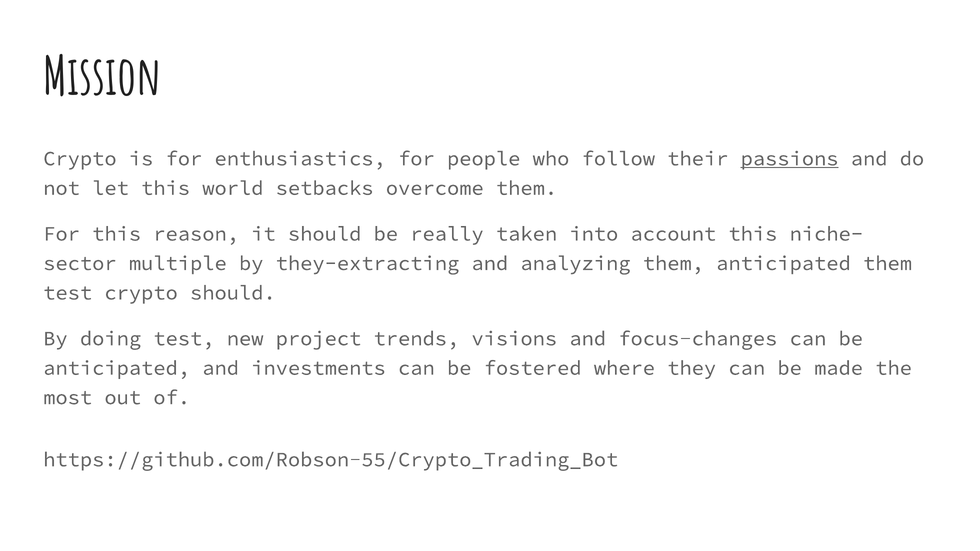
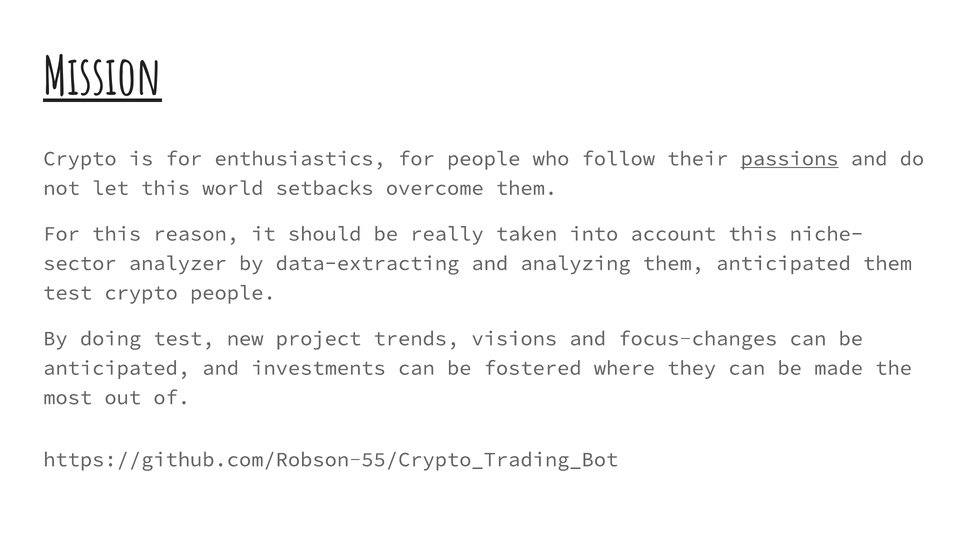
Mission underline: none -> present
multiple: multiple -> analyzer
they-extracting: they-extracting -> data-extracting
crypto should: should -> people
